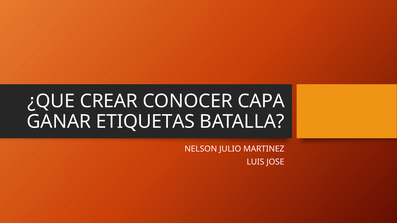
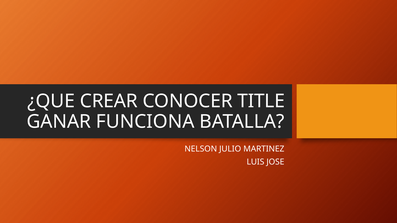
CAPA: CAPA -> TITLE
ETIQUETAS: ETIQUETAS -> FUNCIONA
